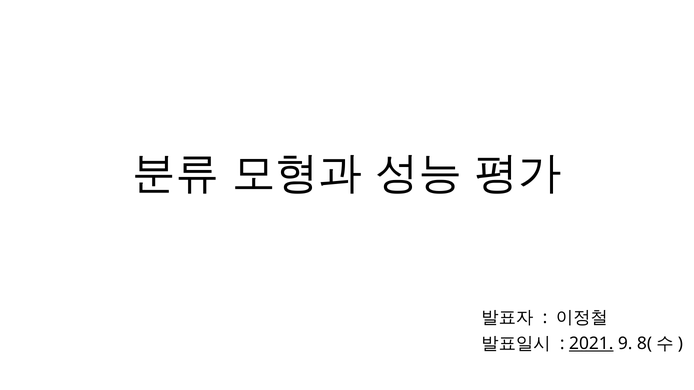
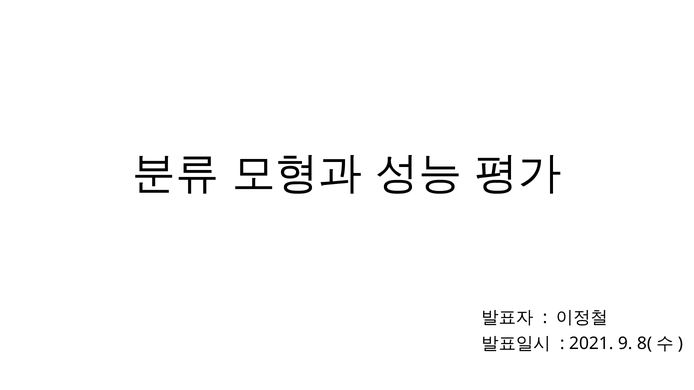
2021 underline: present -> none
